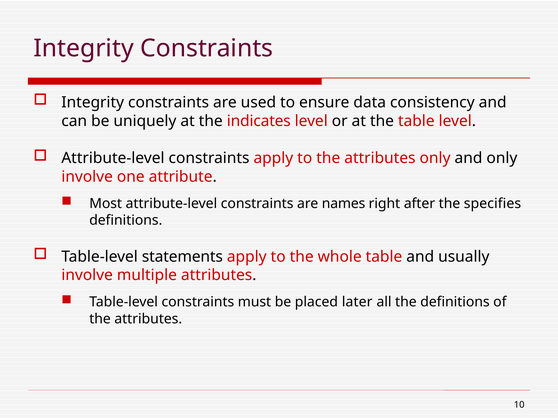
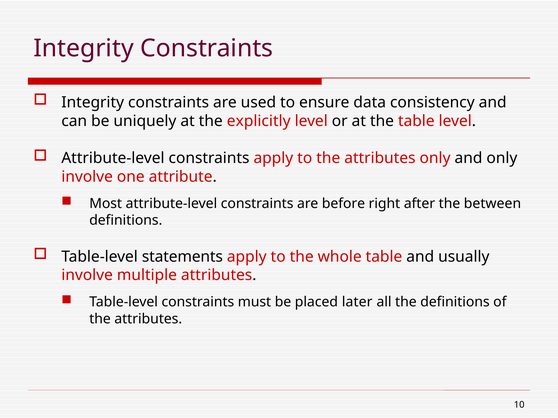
indicates: indicates -> explicitly
names: names -> before
specifies: specifies -> between
